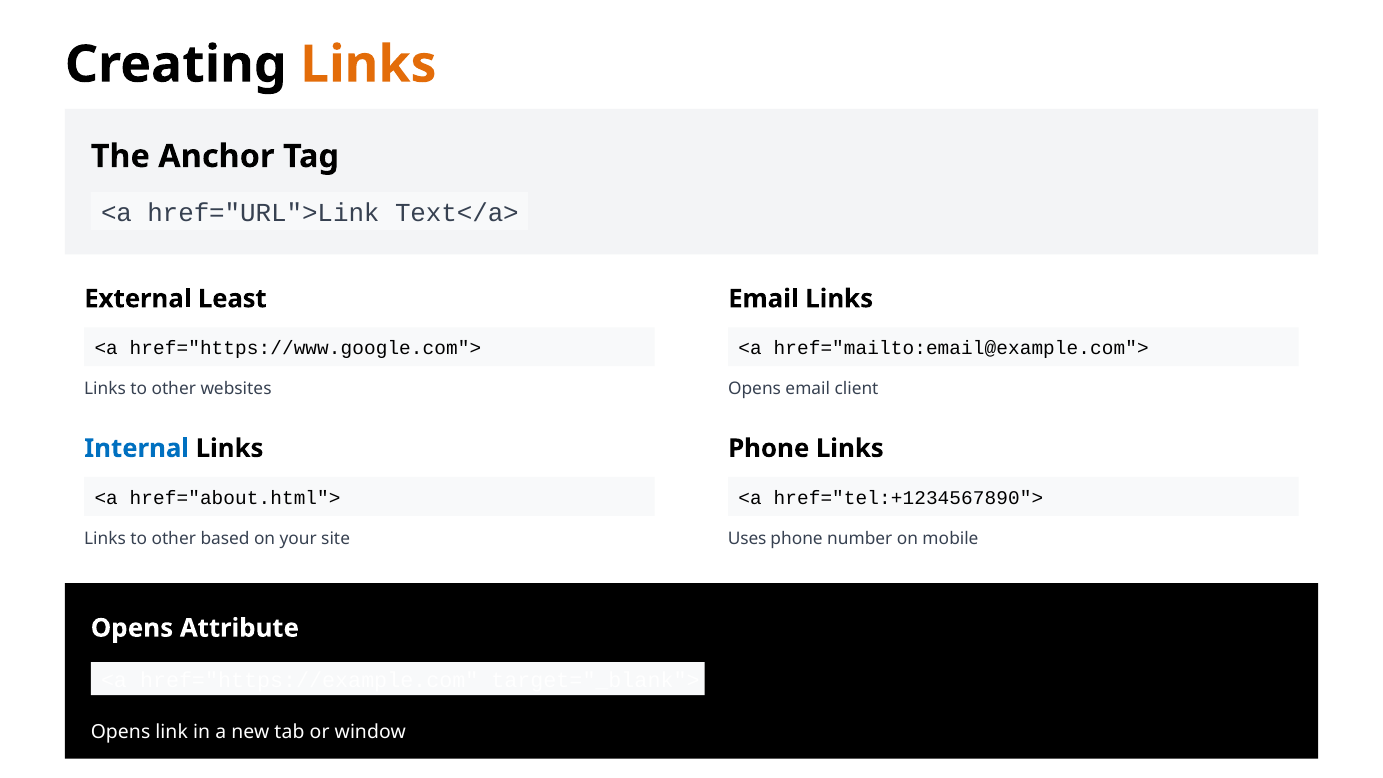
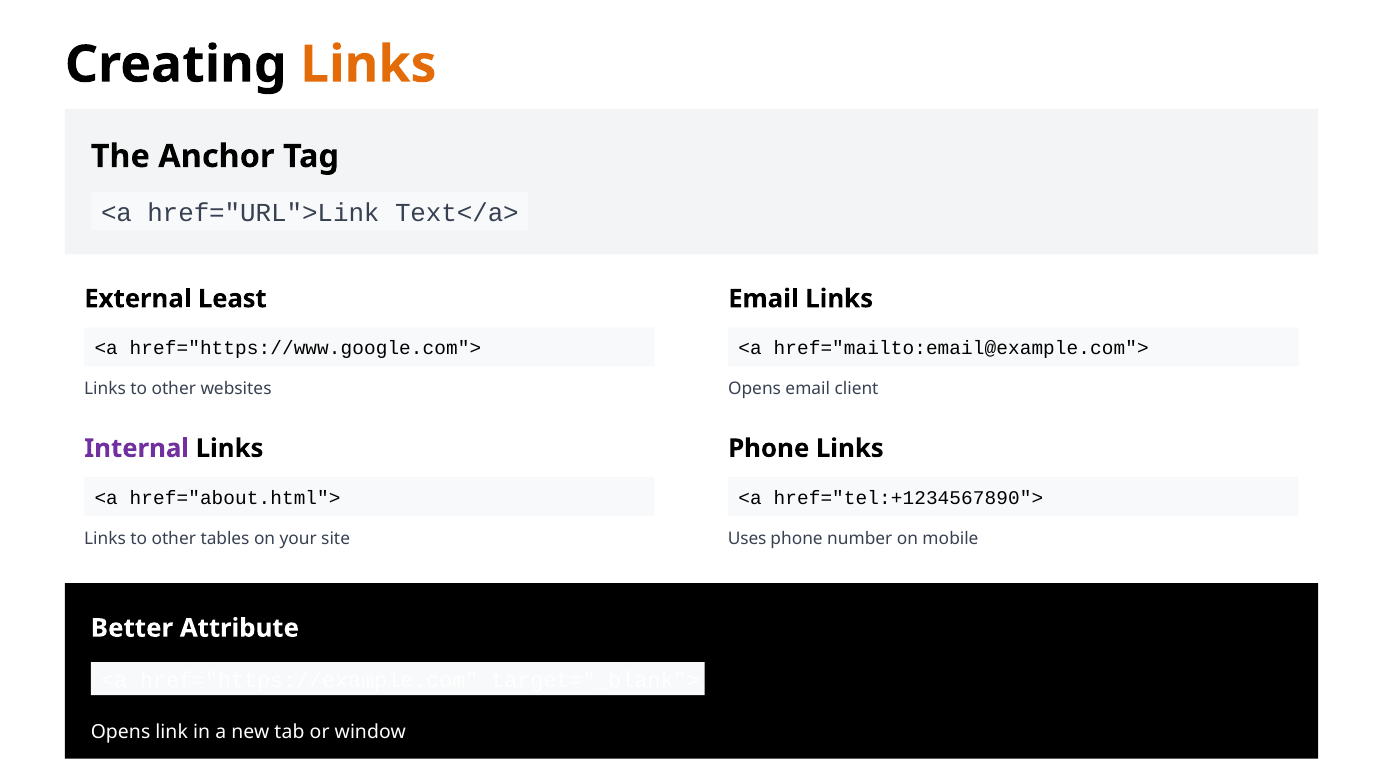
Internal colour: blue -> purple
based: based -> tables
Opens at (132, 628): Opens -> Better
